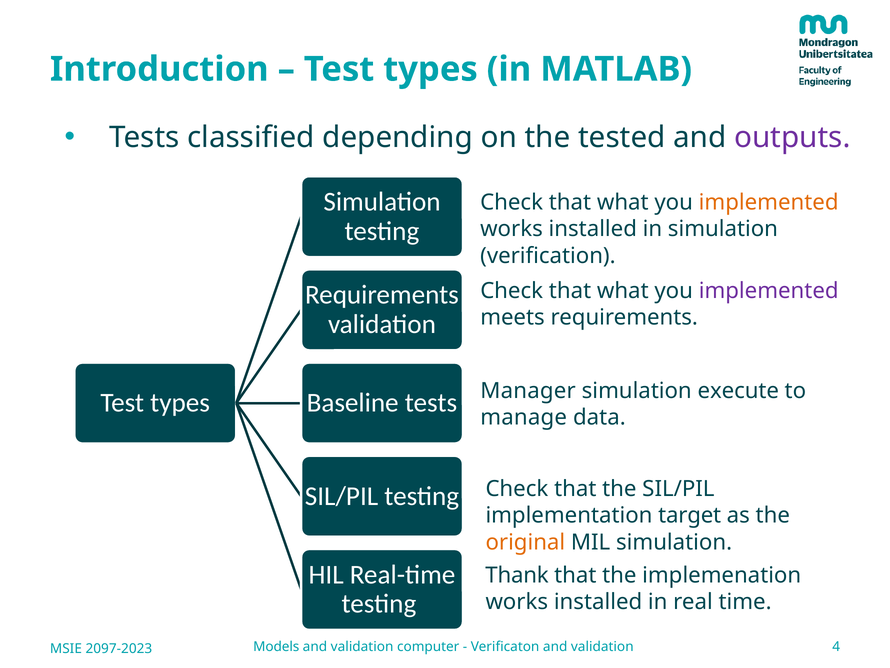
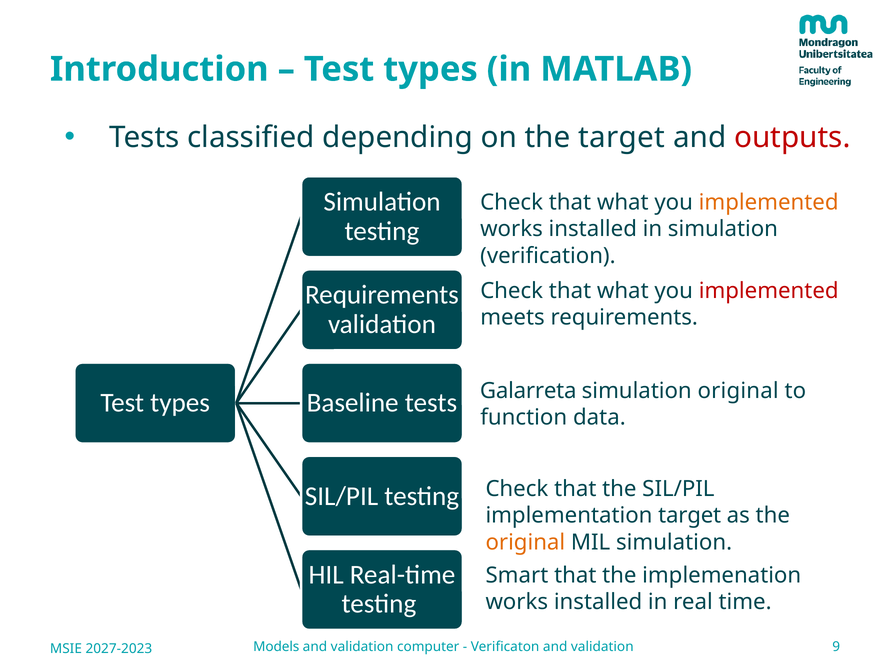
the tested: tested -> target
outputs colour: purple -> red
implemented at (769, 290) colour: purple -> red
Manager: Manager -> Galarreta
simulation execute: execute -> original
manage: manage -> function
Thank: Thank -> Smart
4: 4 -> 9
2097-2023: 2097-2023 -> 2027-2023
